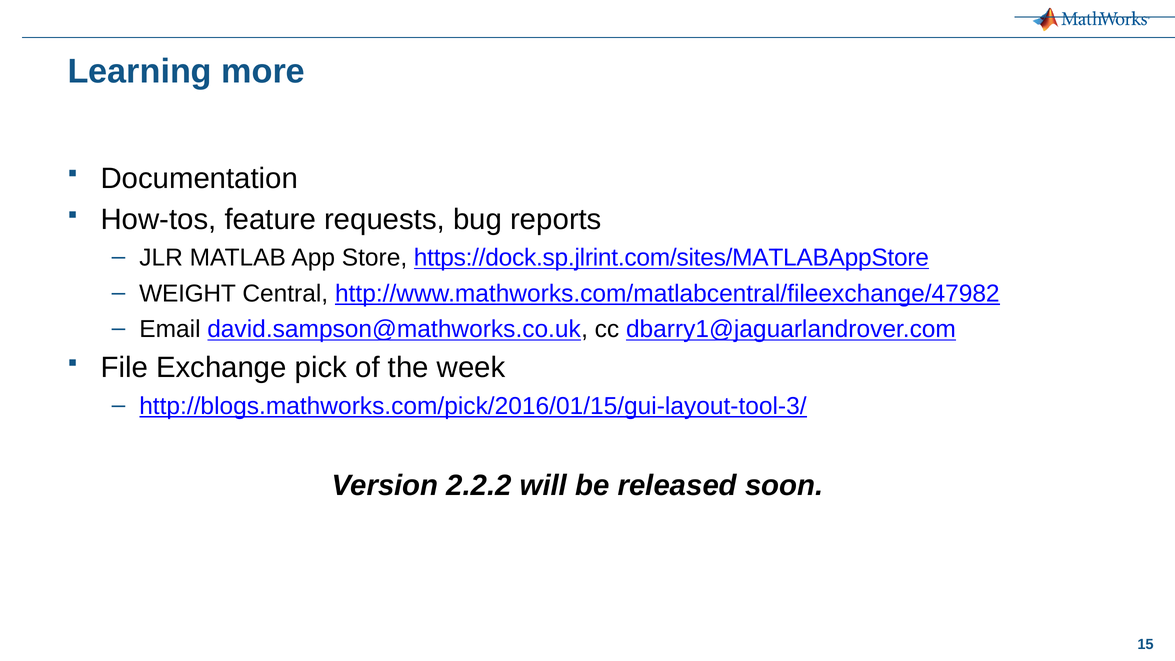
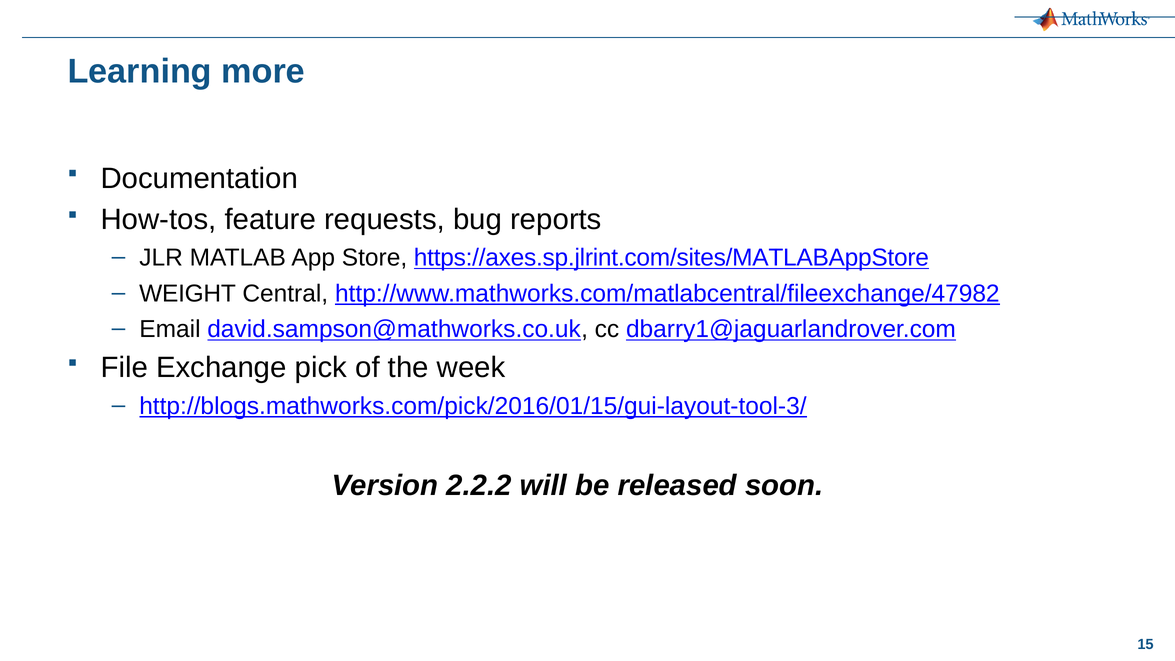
https://dock.sp.jlrint.com/sites/MATLABAppStore: https://dock.sp.jlrint.com/sites/MATLABAppStore -> https://axes.sp.jlrint.com/sites/MATLABAppStore
